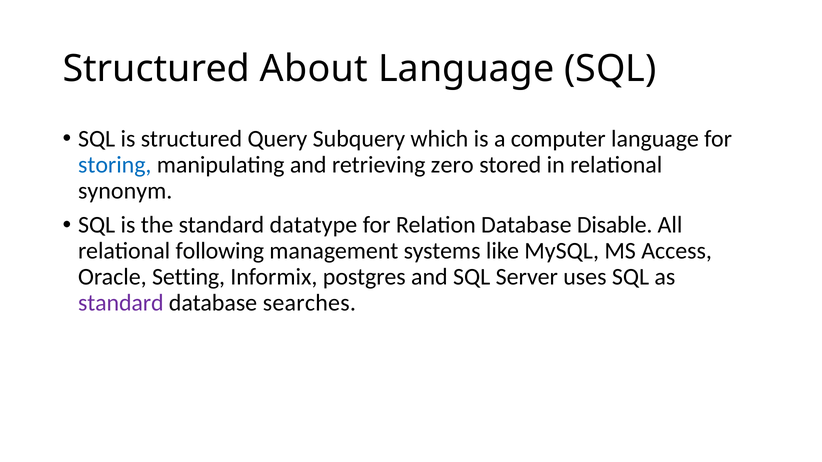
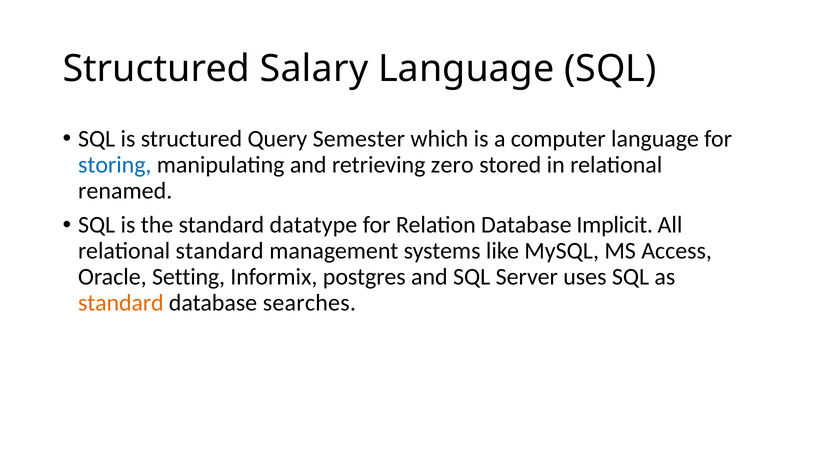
About: About -> Salary
Subquery: Subquery -> Semester
synonym: synonym -> renamed
Disable: Disable -> Implicit
relational following: following -> standard
standard at (121, 303) colour: purple -> orange
